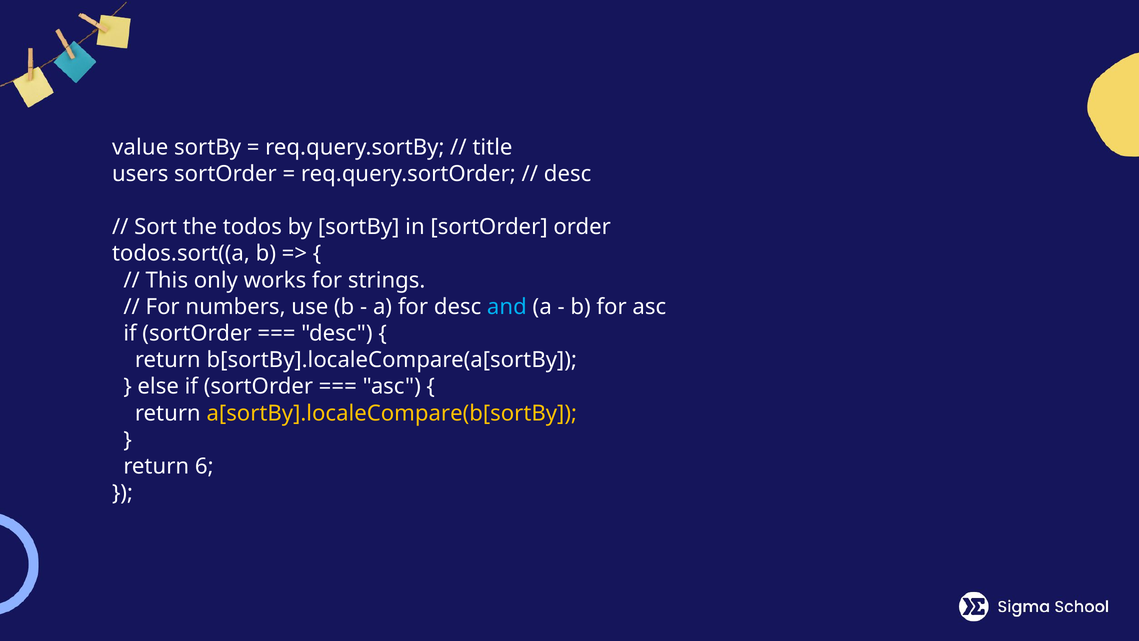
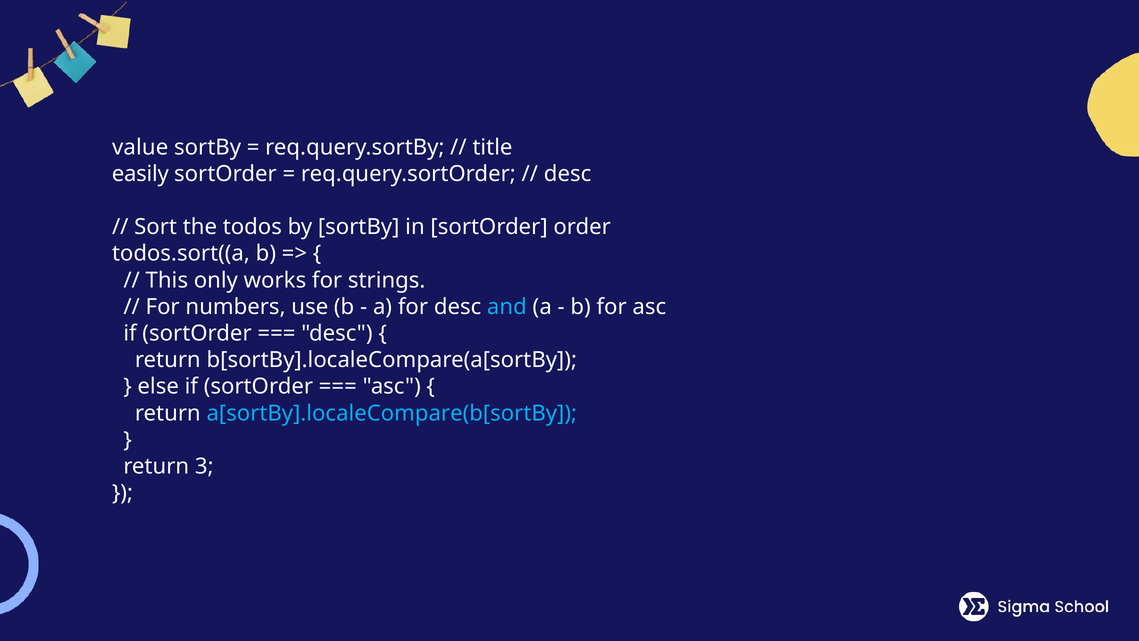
users: users -> easily
a[sortBy].localeCompare(b[sortBy colour: yellow -> light blue
6: 6 -> 3
